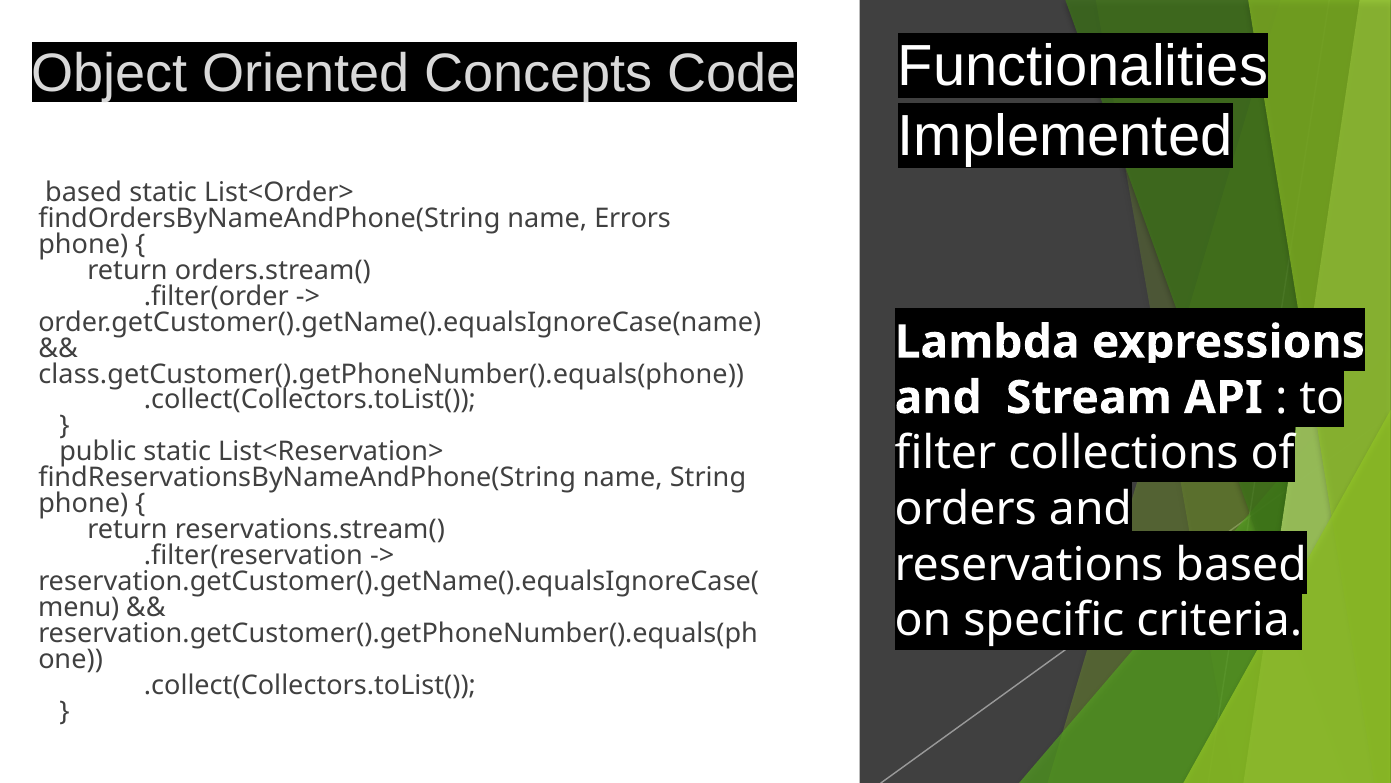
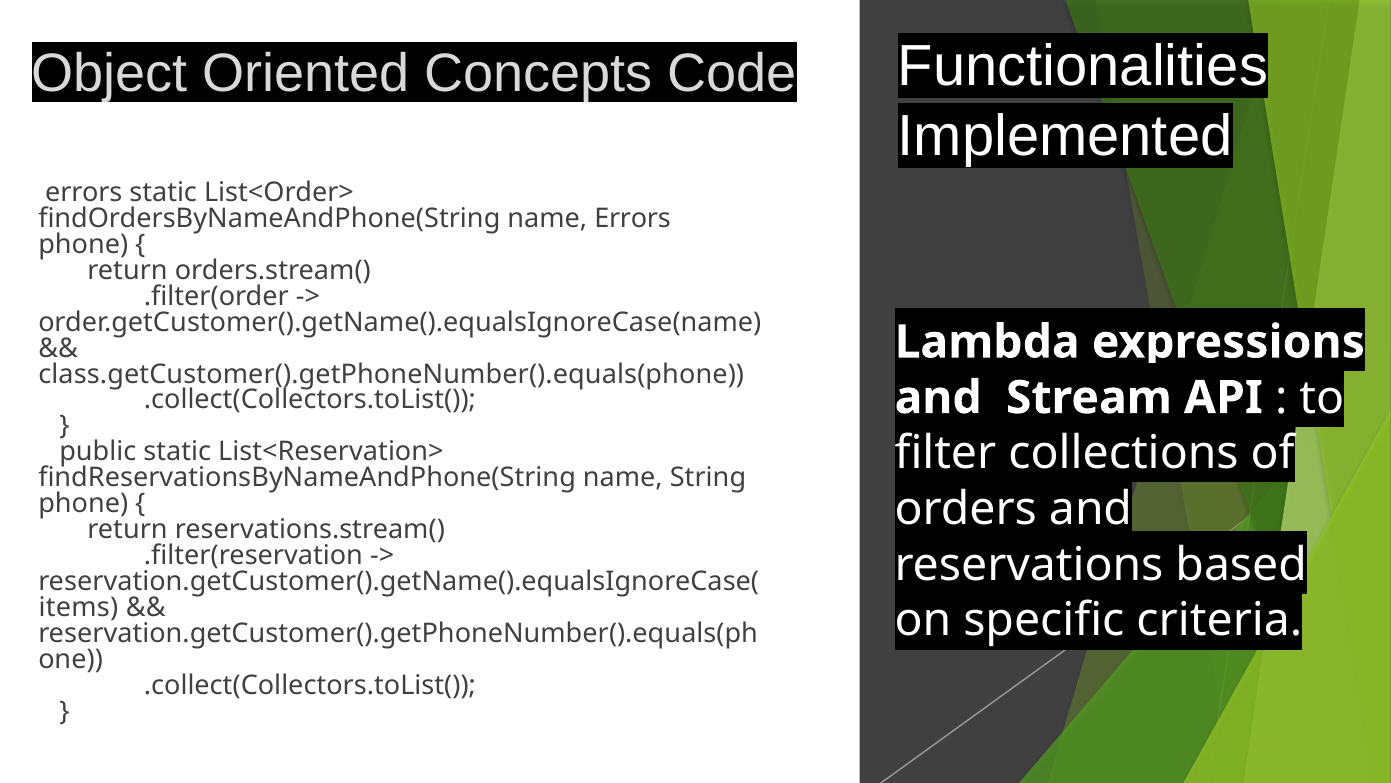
based at (84, 192): based -> errors
menu: menu -> items
